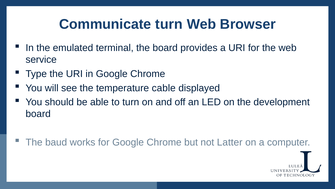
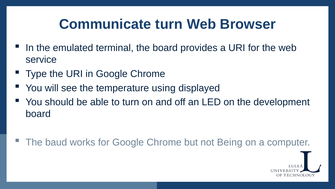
cable: cable -> using
Latter: Latter -> Being
